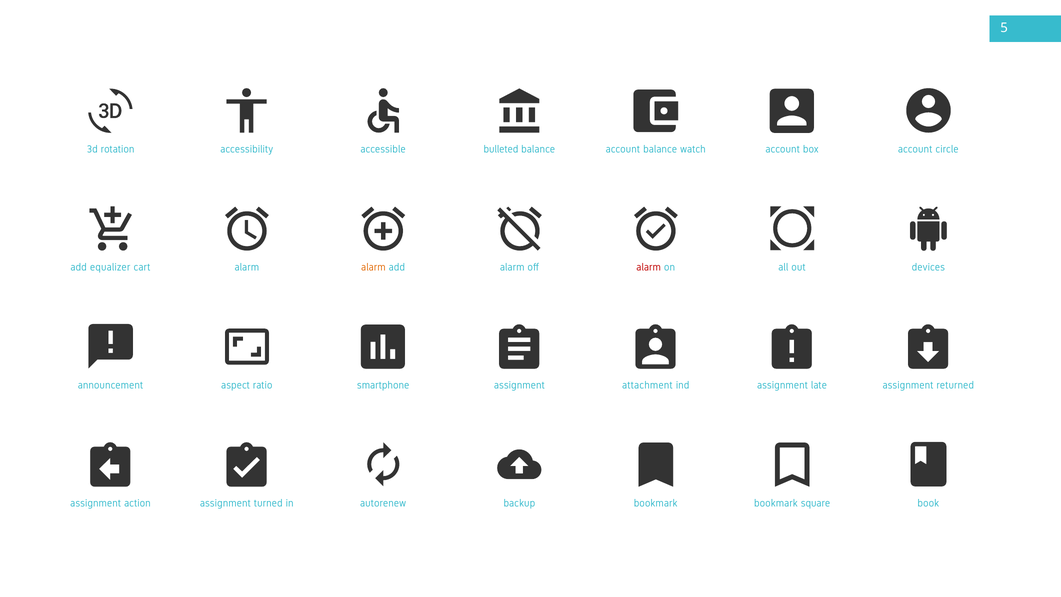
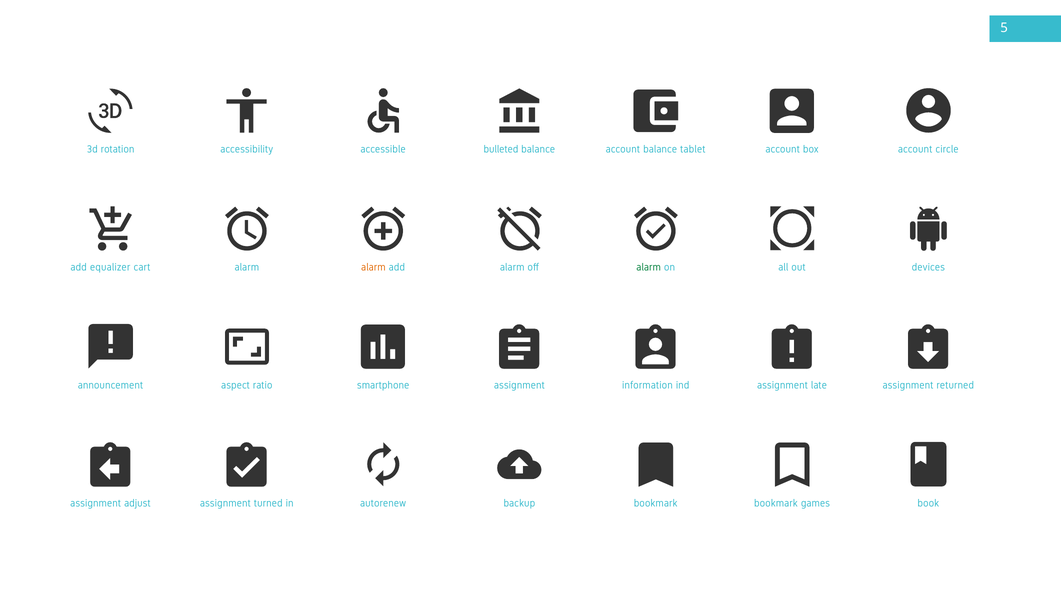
watch: watch -> tablet
alarm at (649, 267) colour: red -> green
attachment: attachment -> information
action: action -> adjust
square: square -> games
